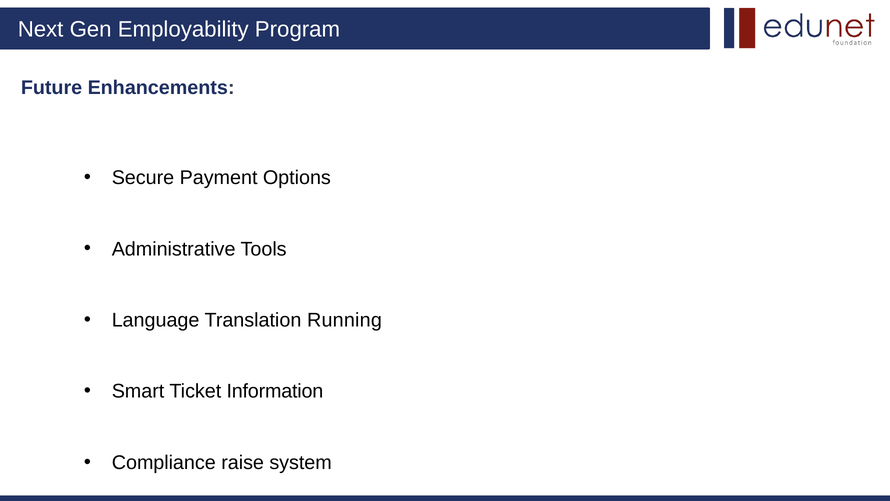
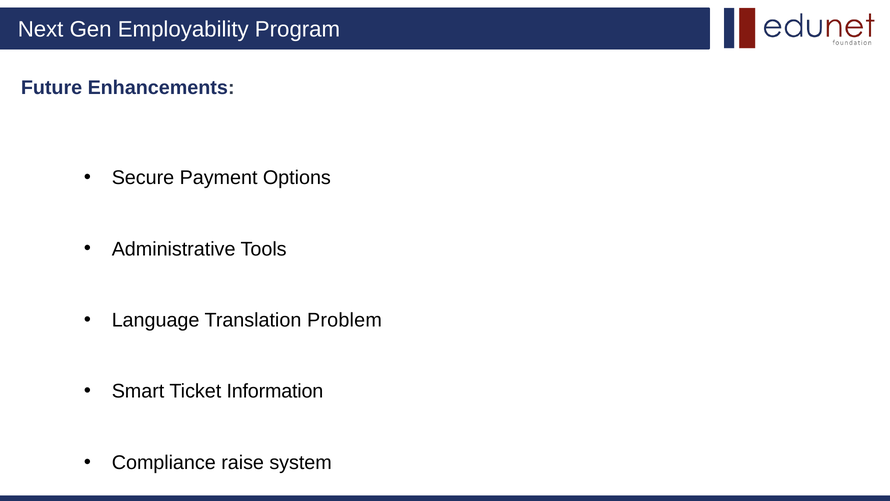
Running: Running -> Problem
